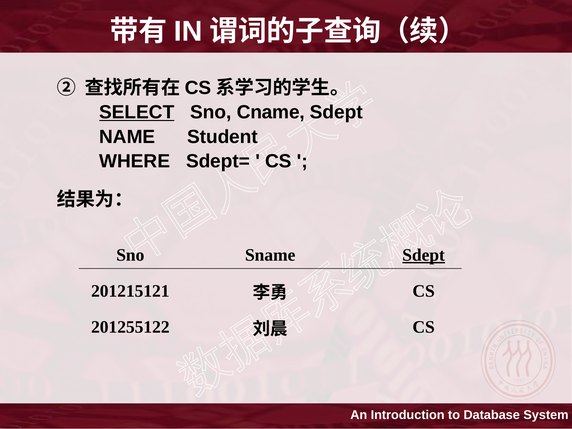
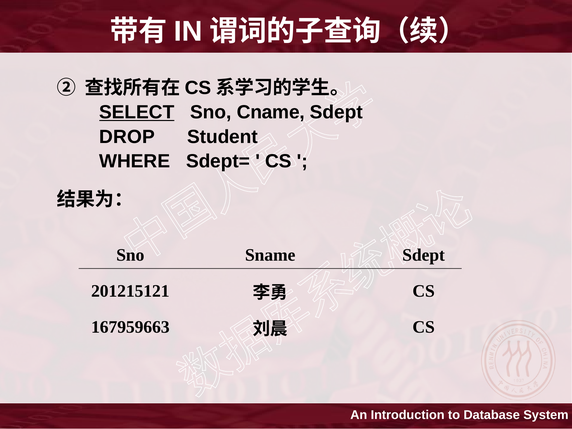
NAME: NAME -> DROP
Sdept at (424, 255) underline: present -> none
201255122: 201255122 -> 167959663
